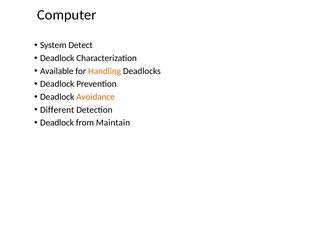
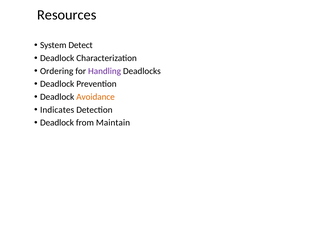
Computer: Computer -> Resources
Available: Available -> Ordering
Handling colour: orange -> purple
Different: Different -> Indicates
